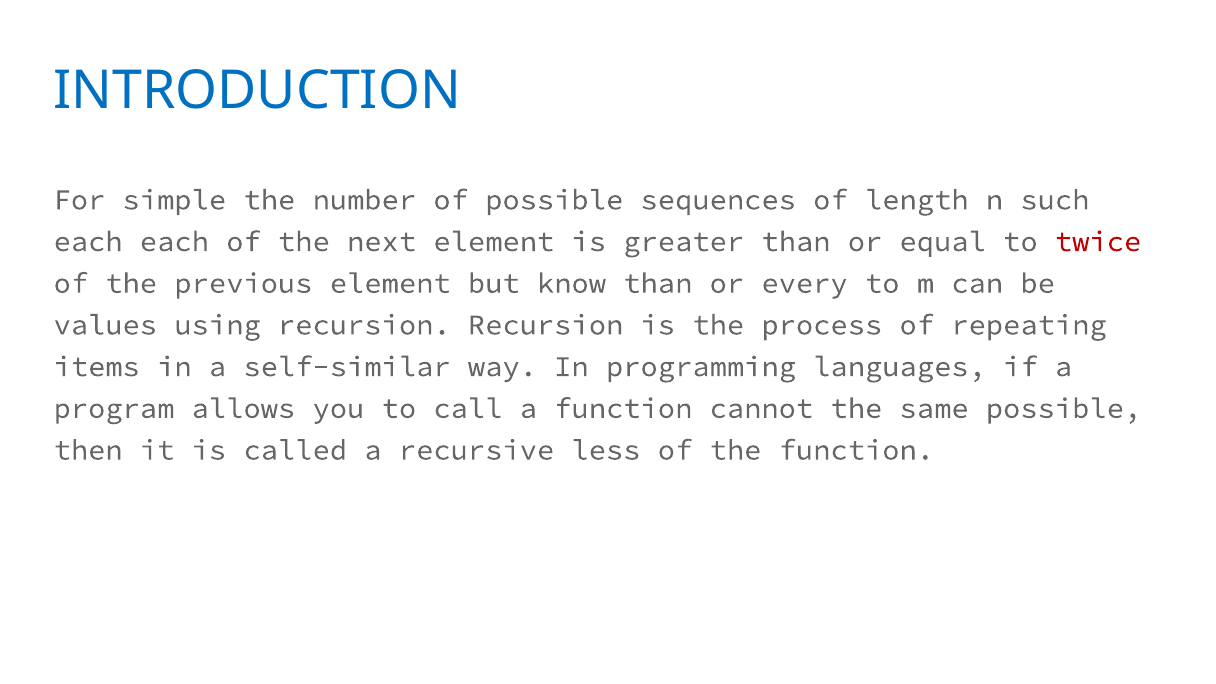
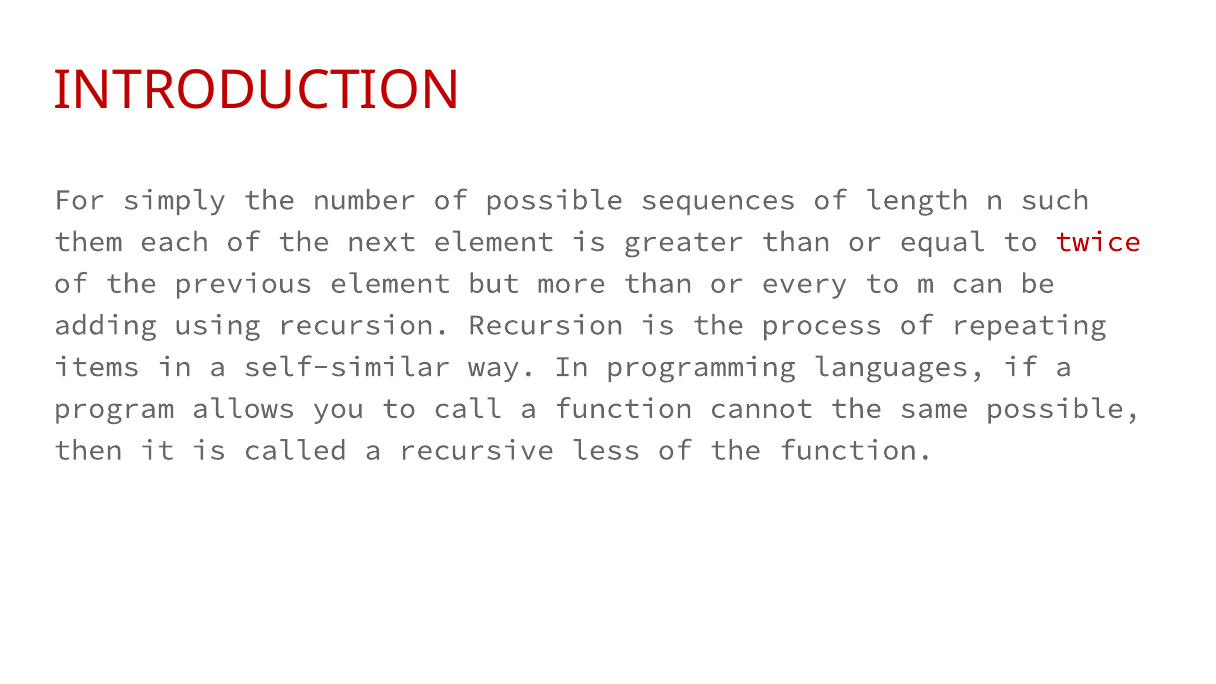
INTRODUCTION colour: blue -> red
simple: simple -> simply
each at (88, 242): each -> them
know: know -> more
values: values -> adding
